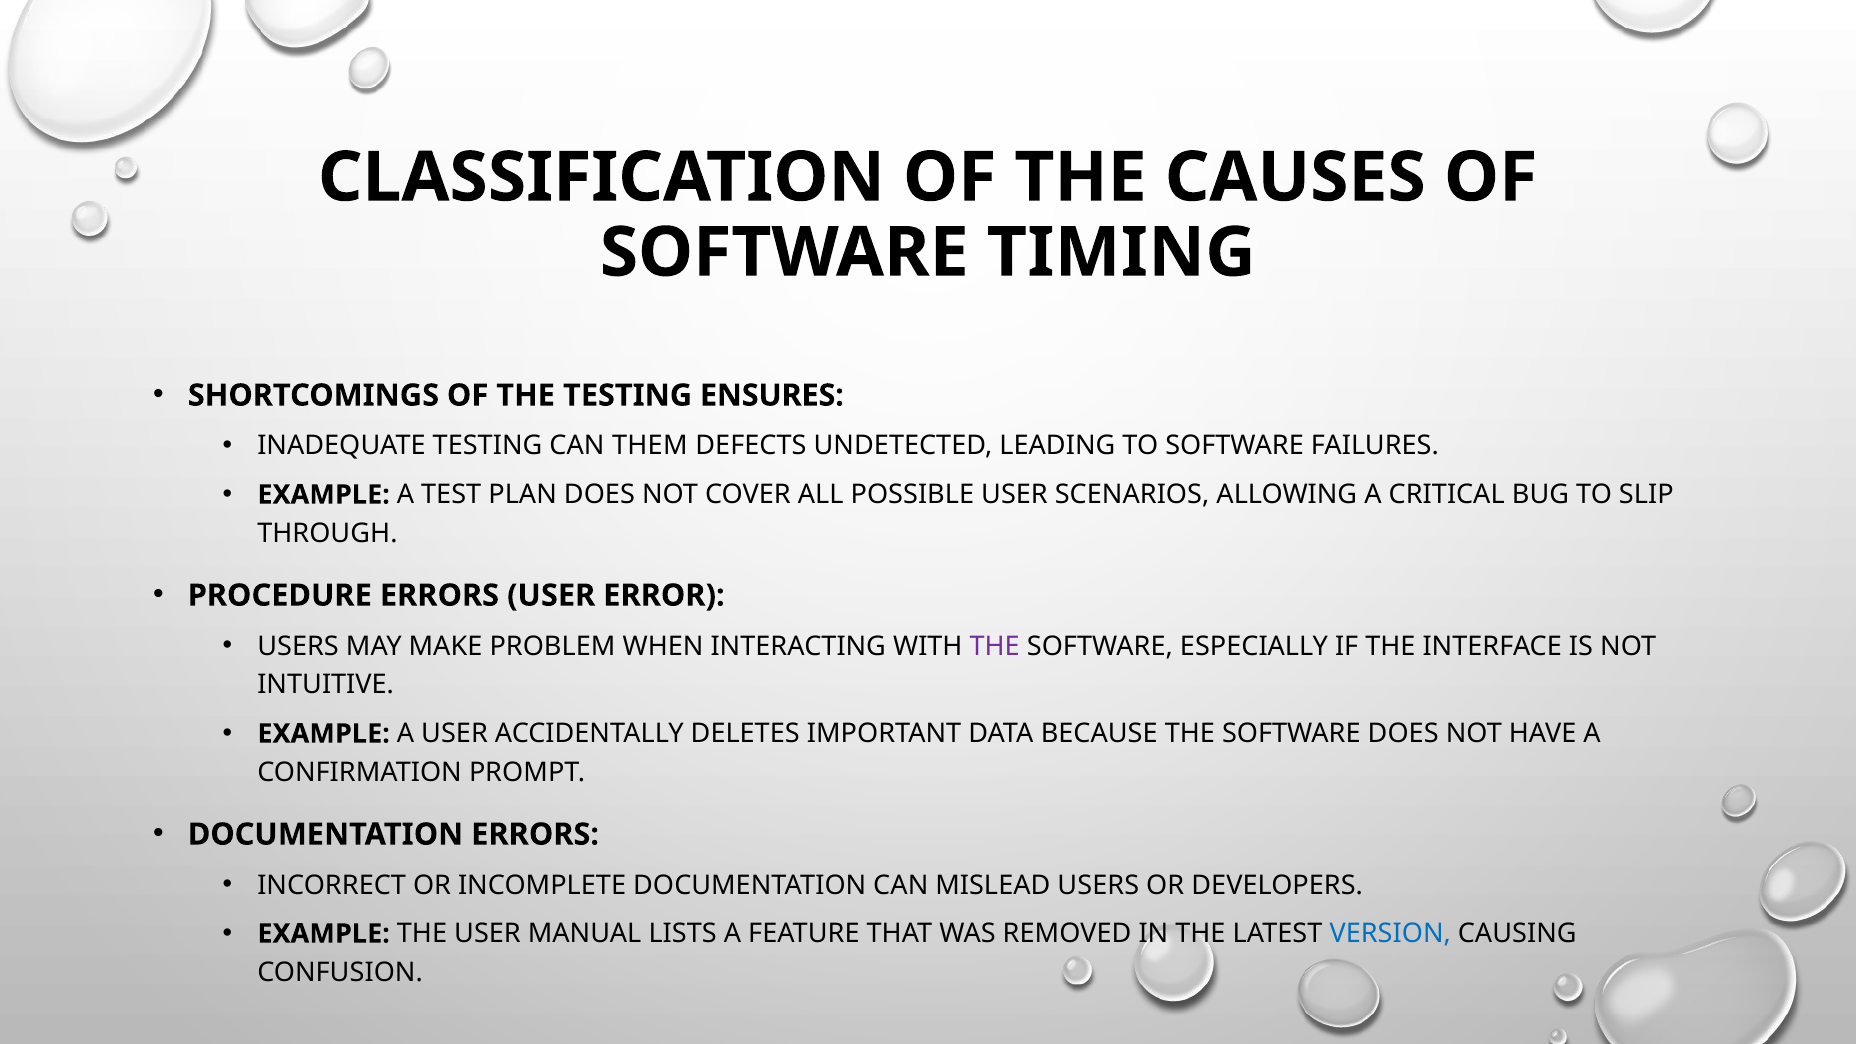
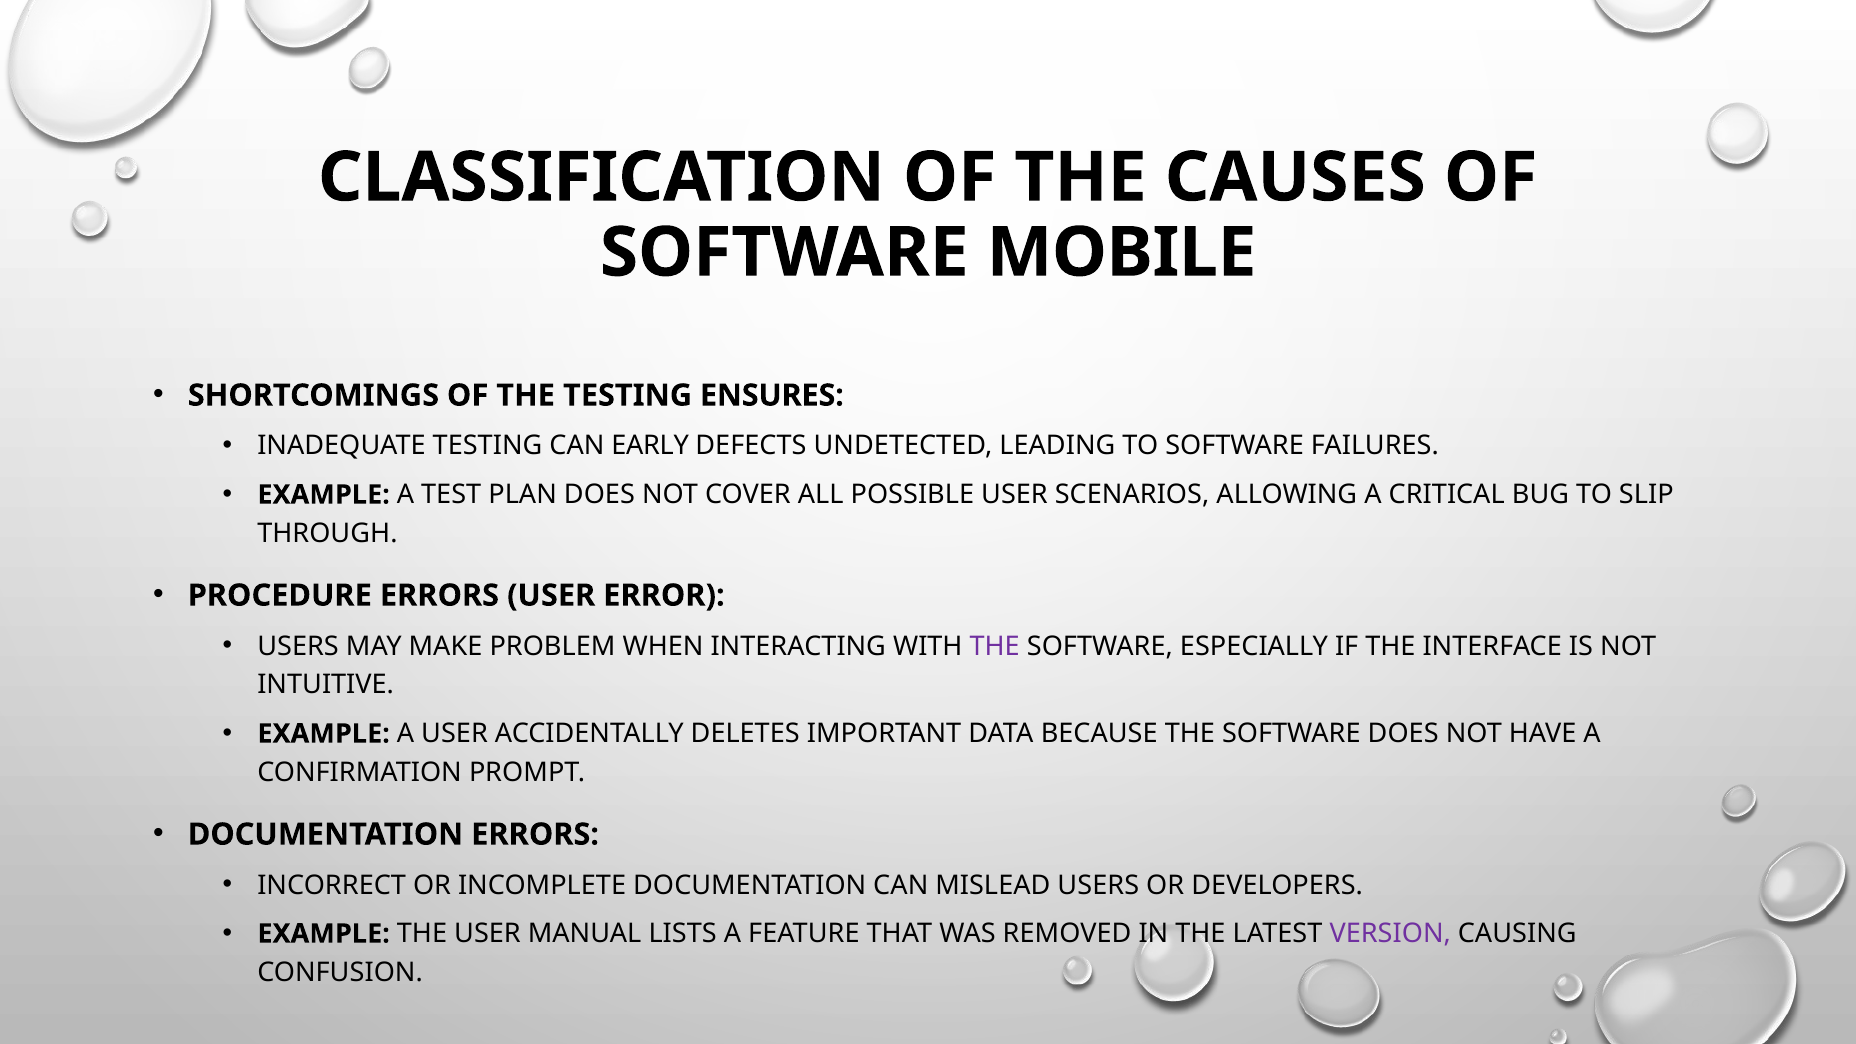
TIMING: TIMING -> MOBILE
THEM: THEM -> EARLY
VERSION colour: blue -> purple
